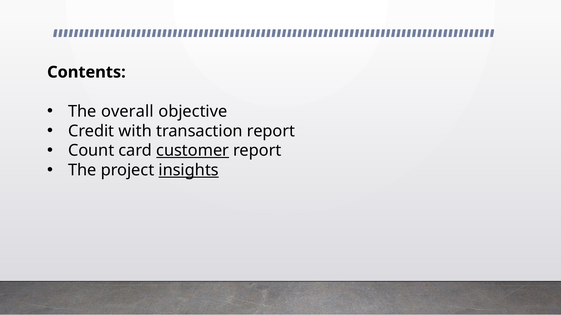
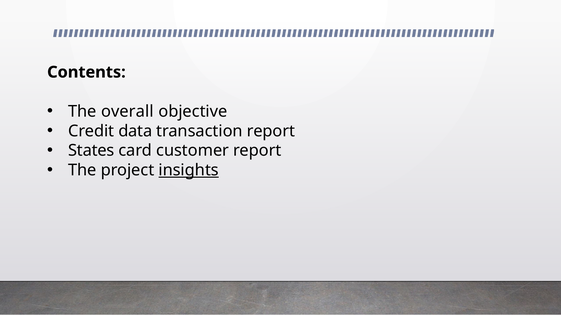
with: with -> data
Count: Count -> States
customer underline: present -> none
